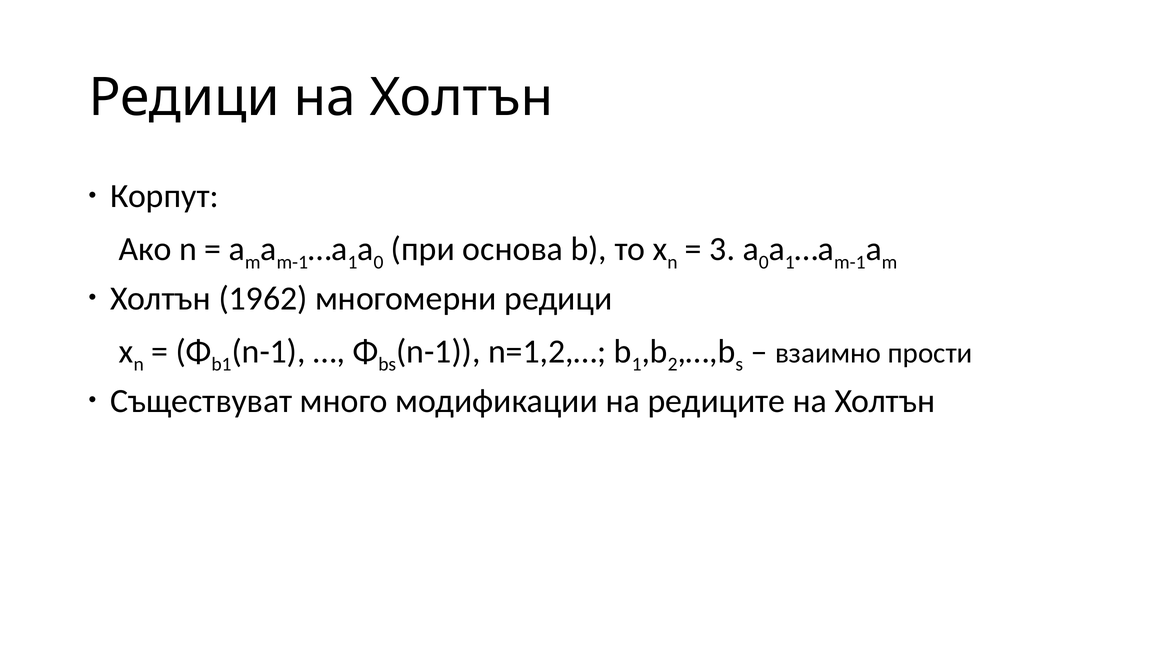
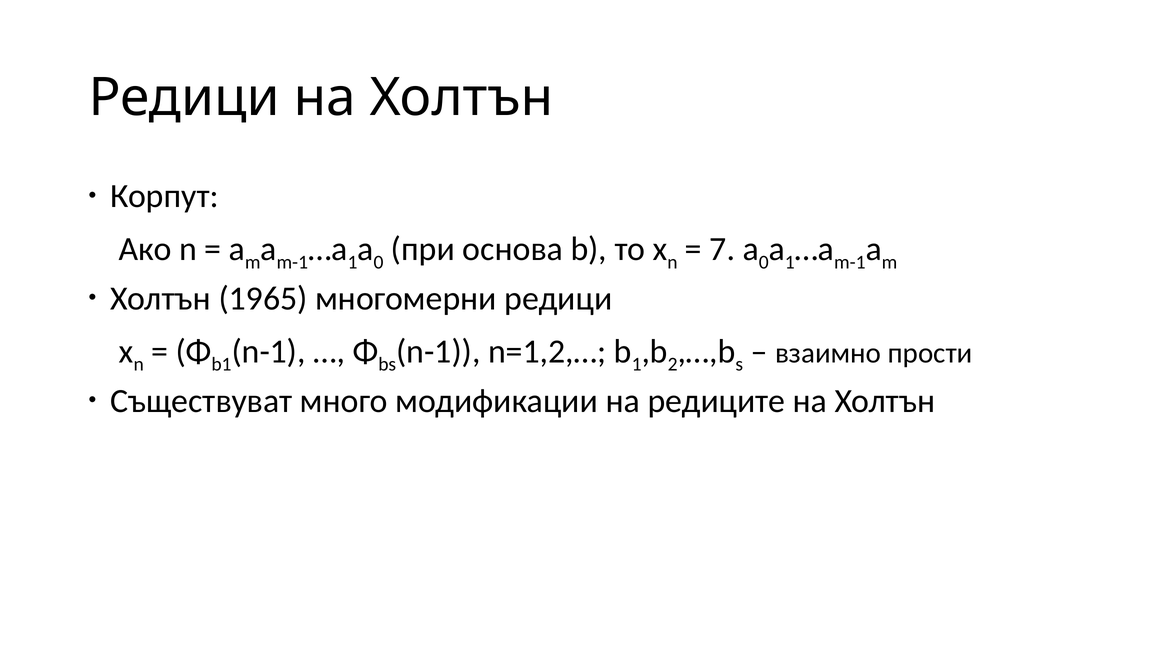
3: 3 -> 7
1962: 1962 -> 1965
